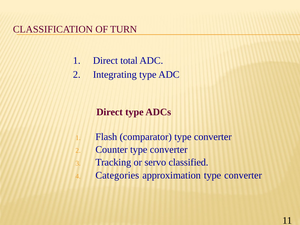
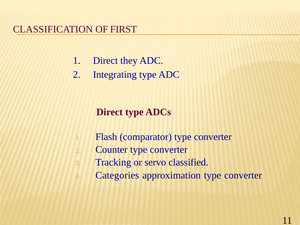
TURN: TURN -> FIRST
total: total -> they
